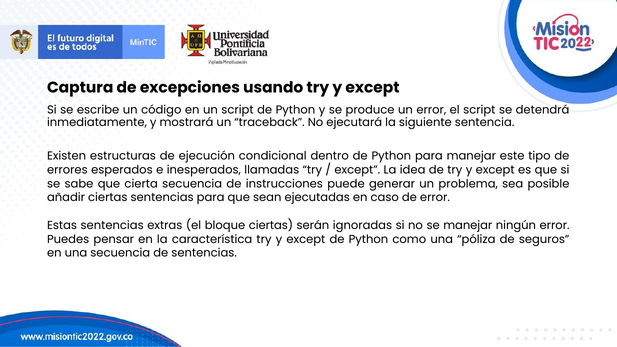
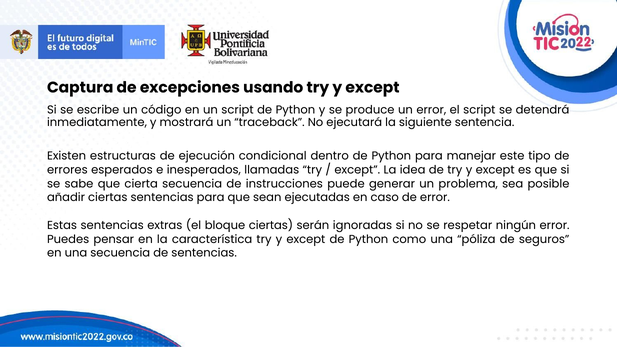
se manejar: manejar -> respetar
